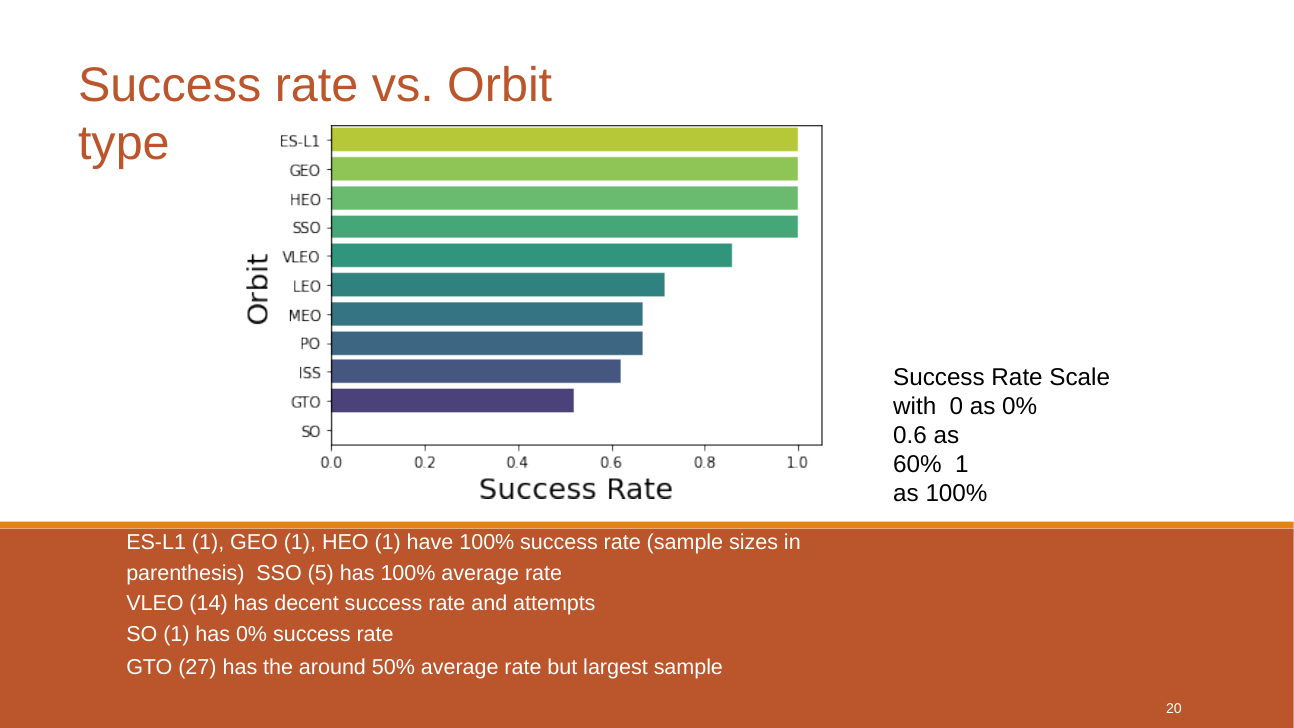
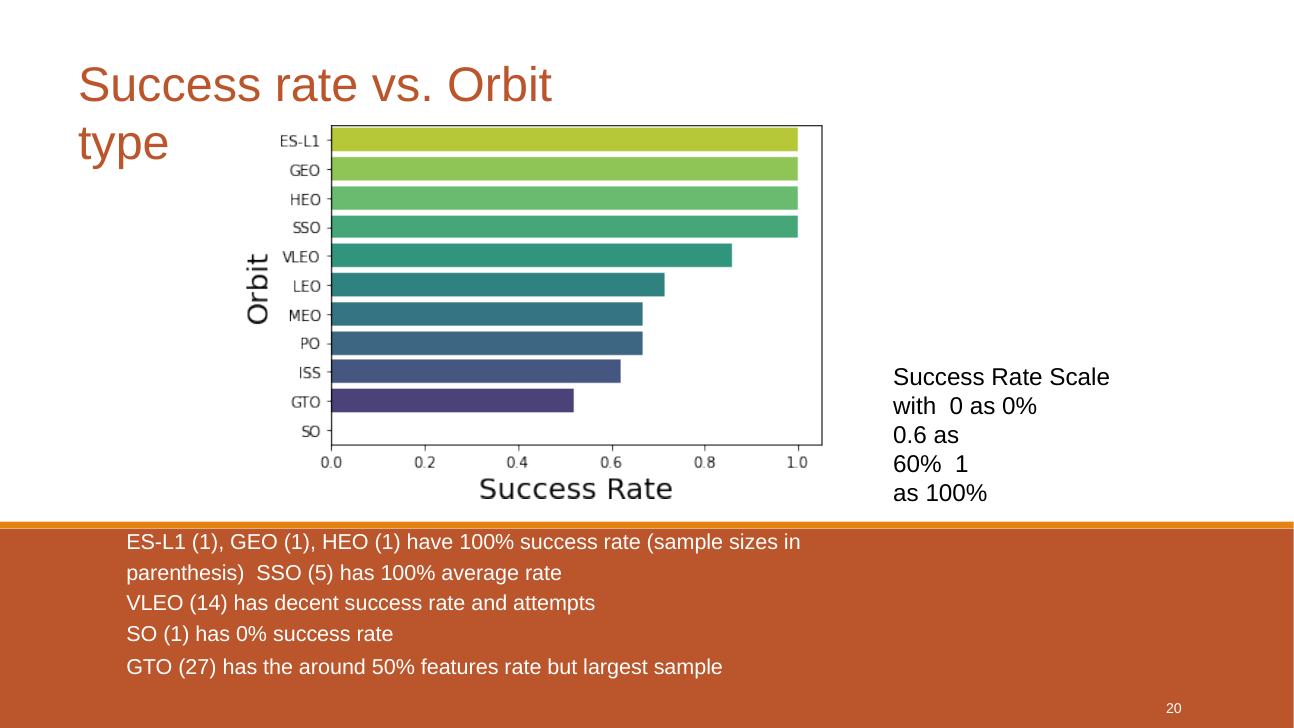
50% average: average -> features
